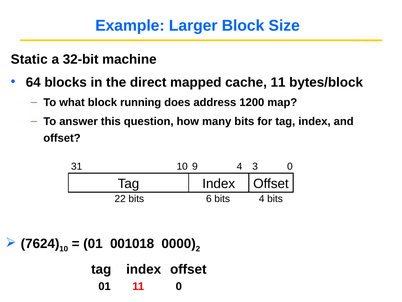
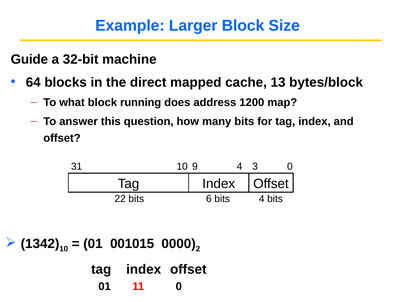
Static: Static -> Guide
cache 11: 11 -> 13
7624: 7624 -> 1342
001018: 001018 -> 001015
